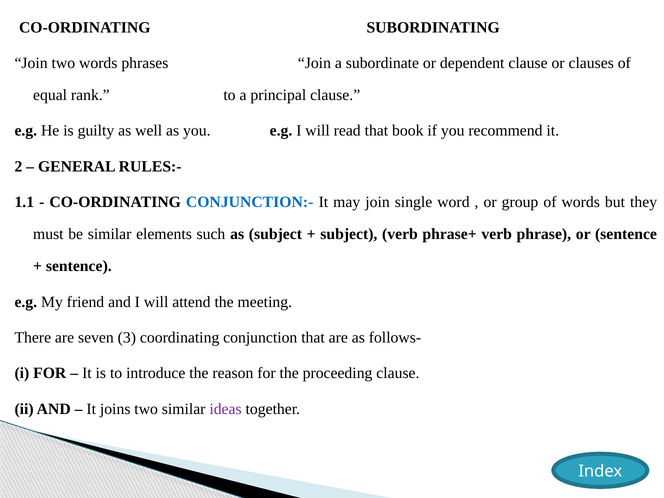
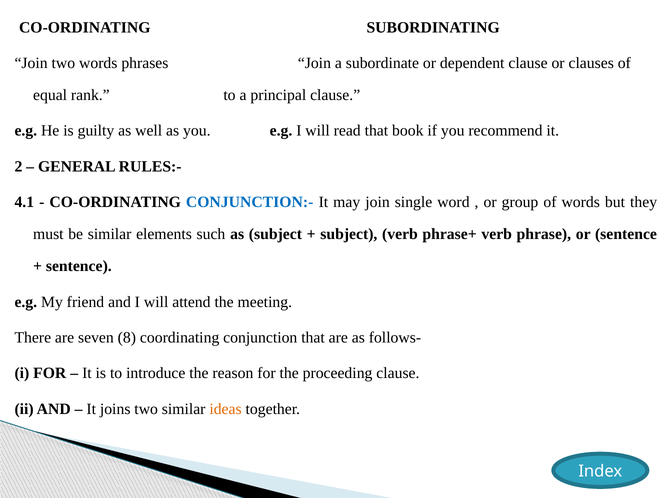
1.1: 1.1 -> 4.1
3: 3 -> 8
ideas colour: purple -> orange
